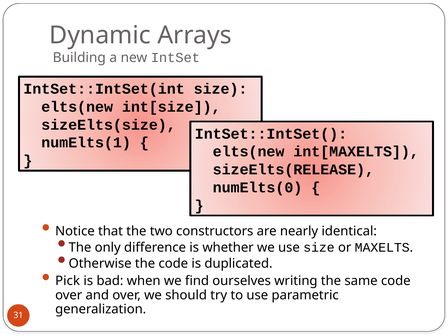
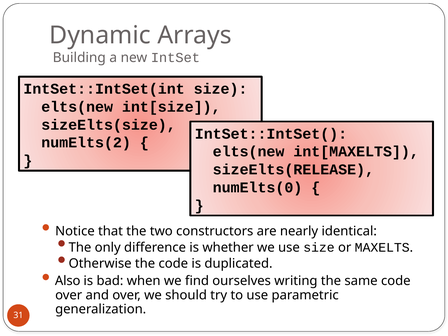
numElts(1: numElts(1 -> numElts(2
Pick: Pick -> Also
